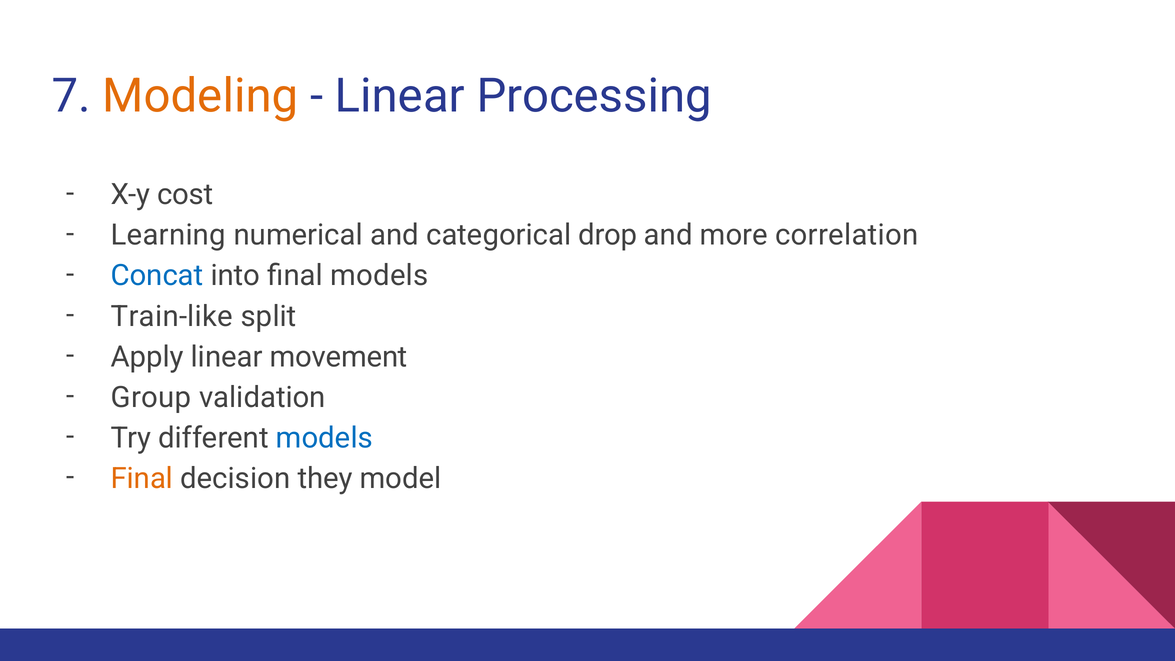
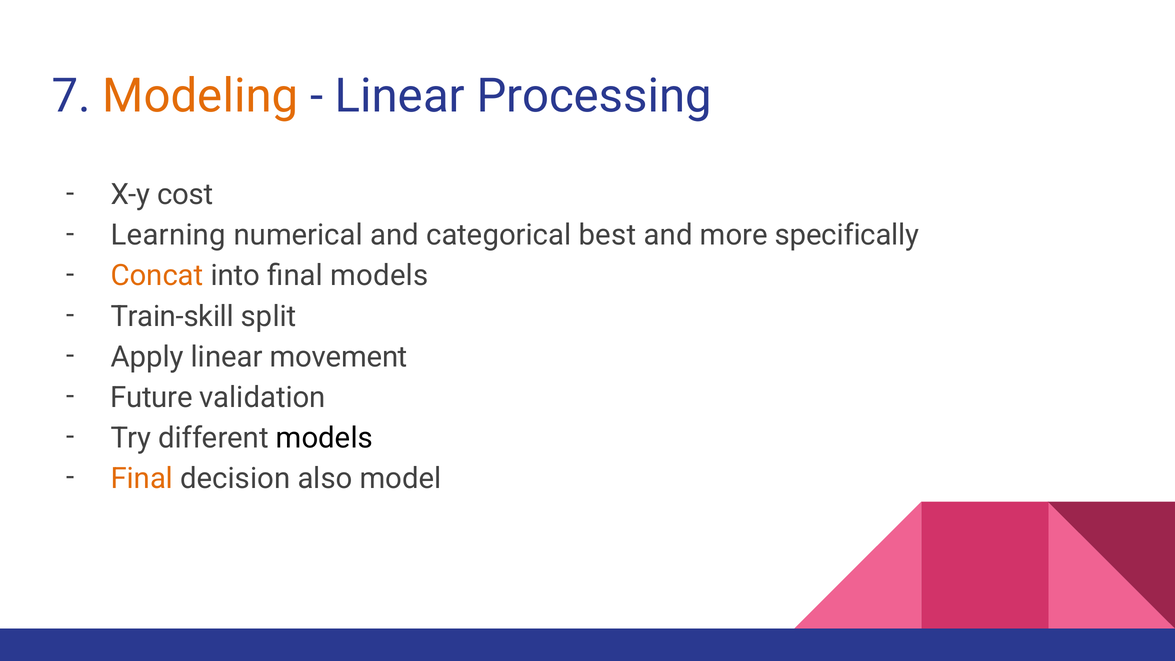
drop: drop -> best
correlation: correlation -> specifically
Concat colour: blue -> orange
Train-like: Train-like -> Train-skill
Group: Group -> Future
models at (324, 438) colour: blue -> black
they: they -> also
